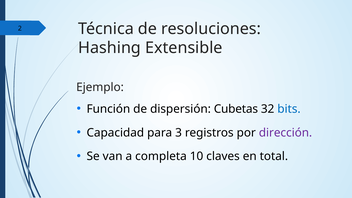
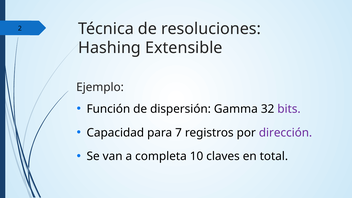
Cubetas: Cubetas -> Gamma
bits colour: blue -> purple
3: 3 -> 7
